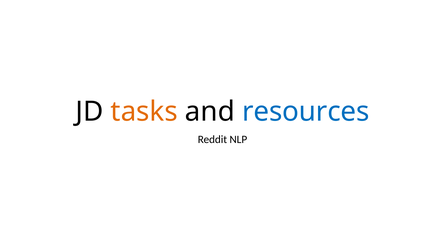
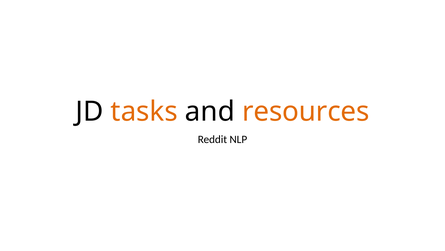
resources colour: blue -> orange
